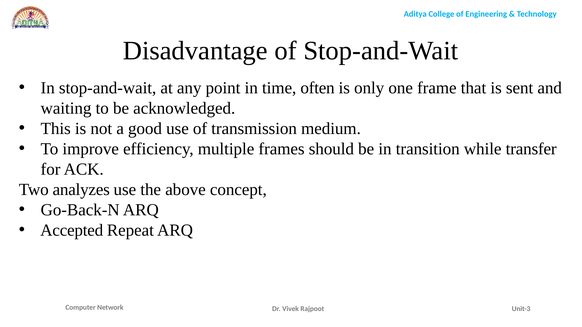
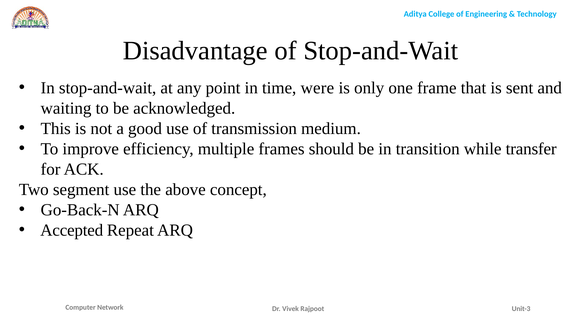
often: often -> were
analyzes: analyzes -> segment
